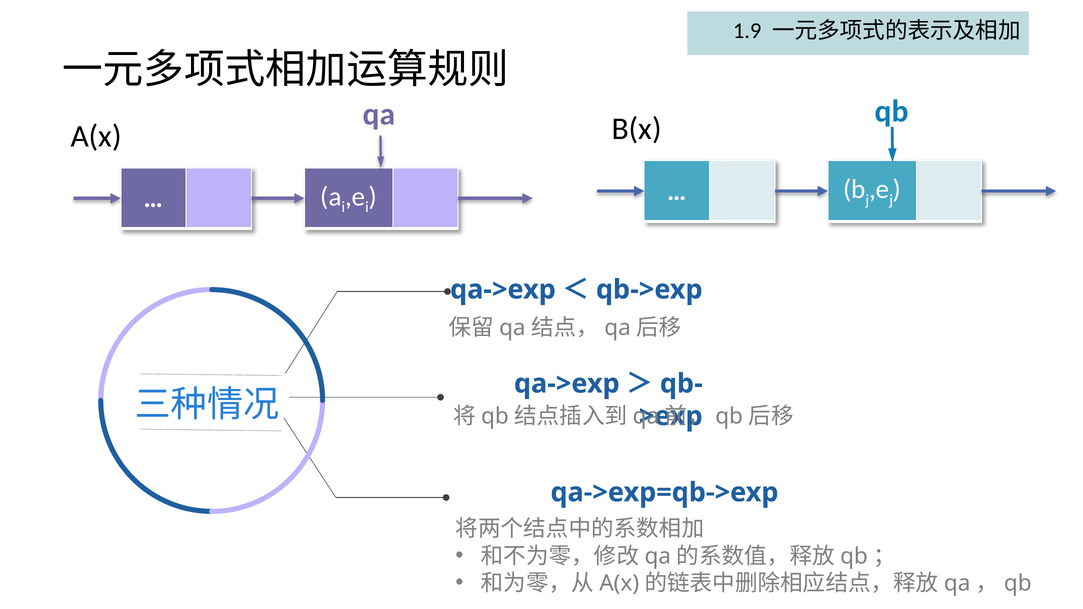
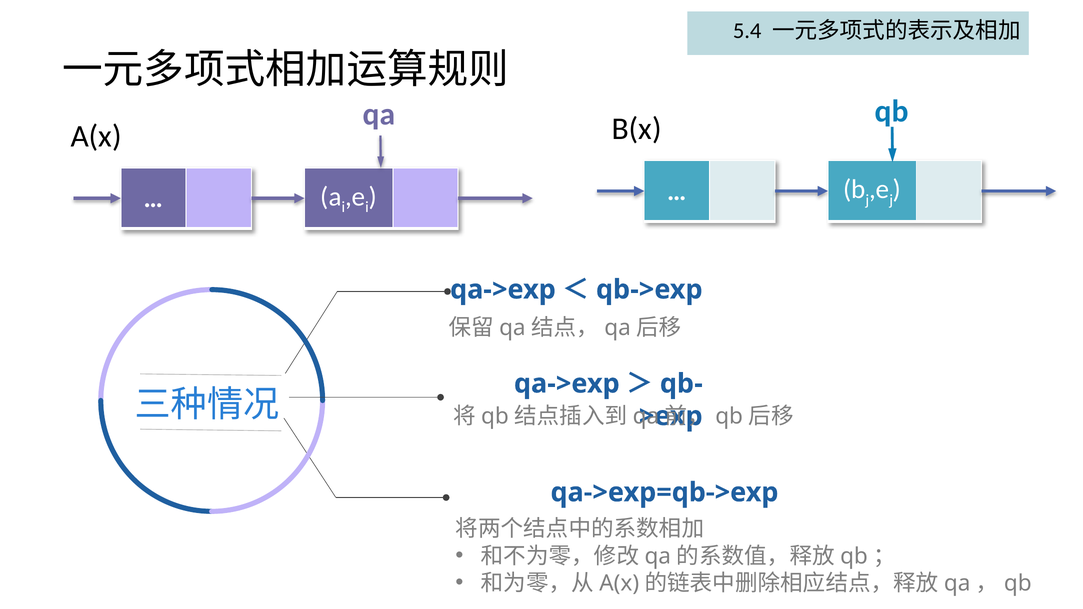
1.9: 1.9 -> 5.4
